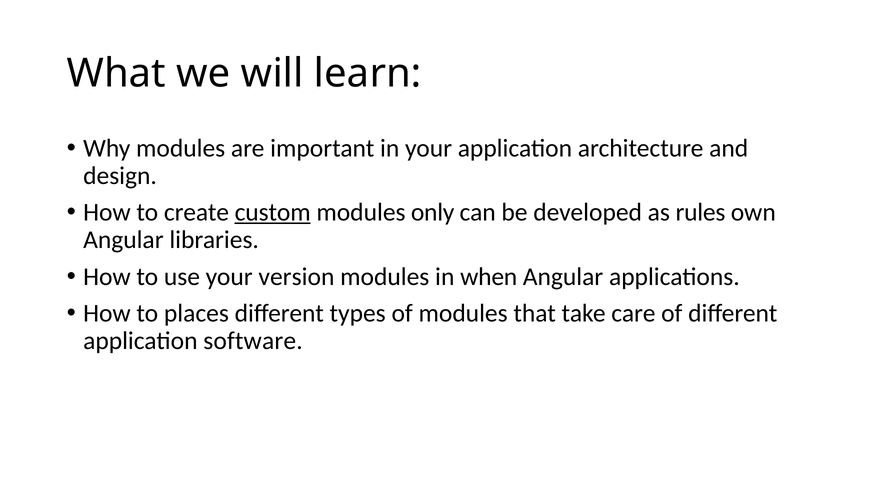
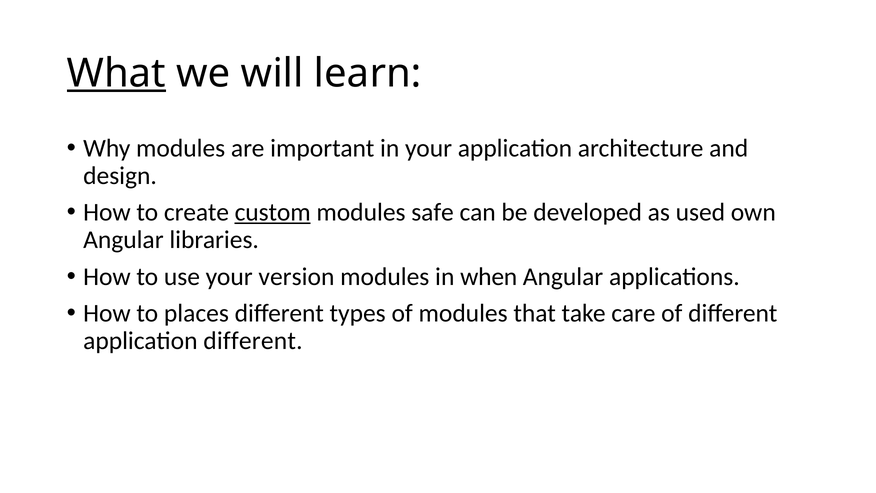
What underline: none -> present
only: only -> safe
rules: rules -> used
application software: software -> different
